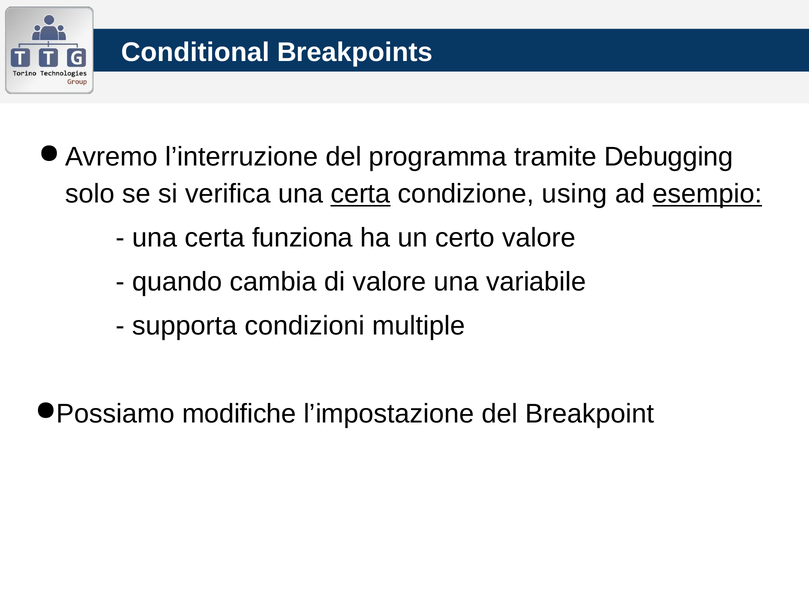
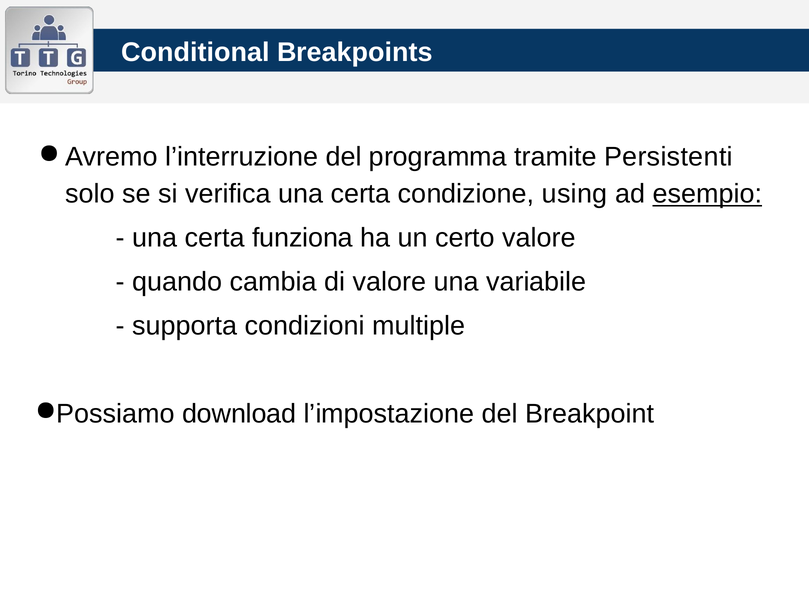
Debugging: Debugging -> Persistenti
certa at (360, 194) underline: present -> none
modifiche: modifiche -> download
